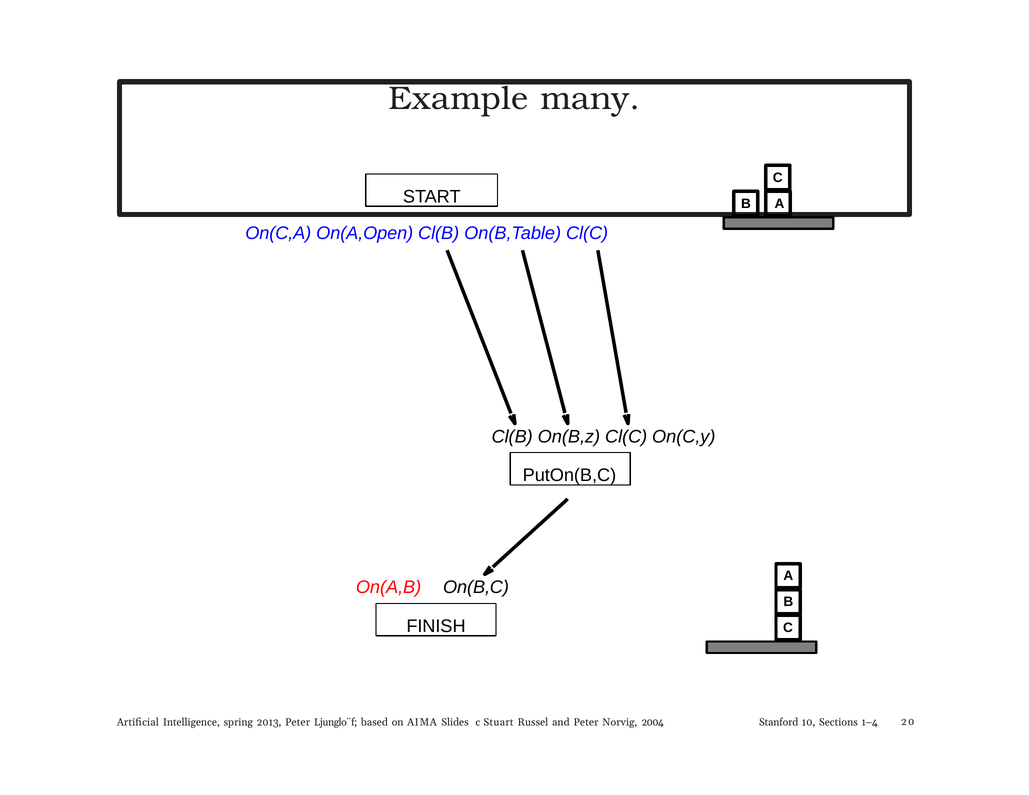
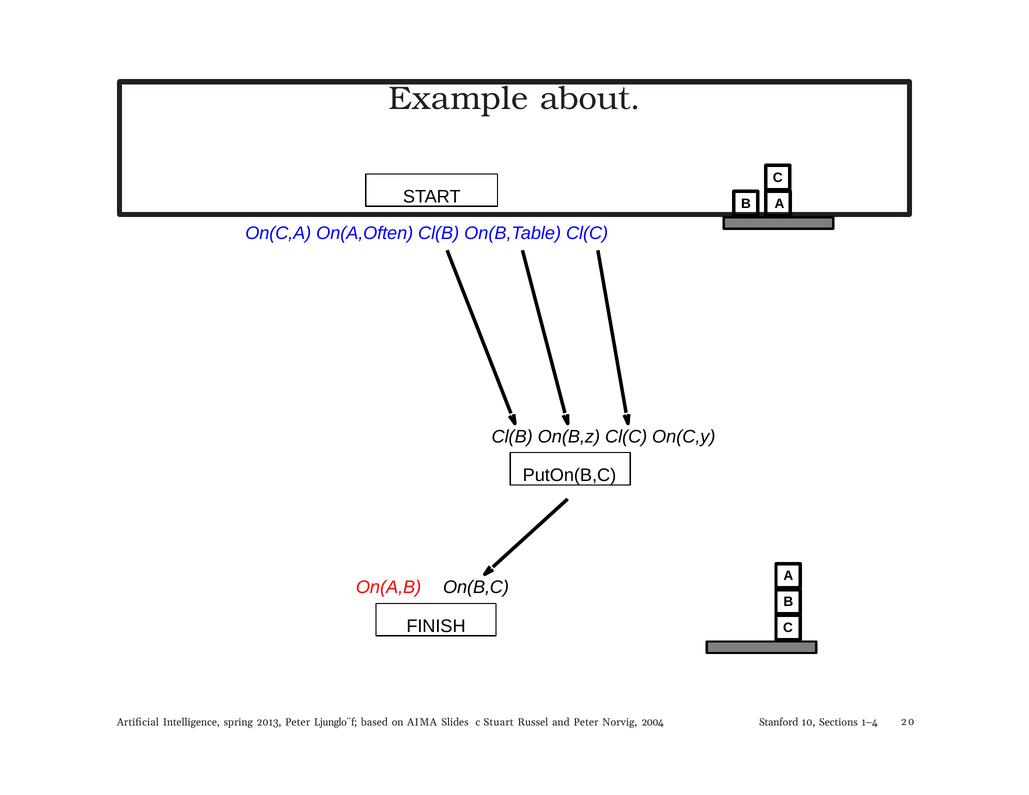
many: many -> about
On(A,Open: On(A,Open -> On(A,Often
